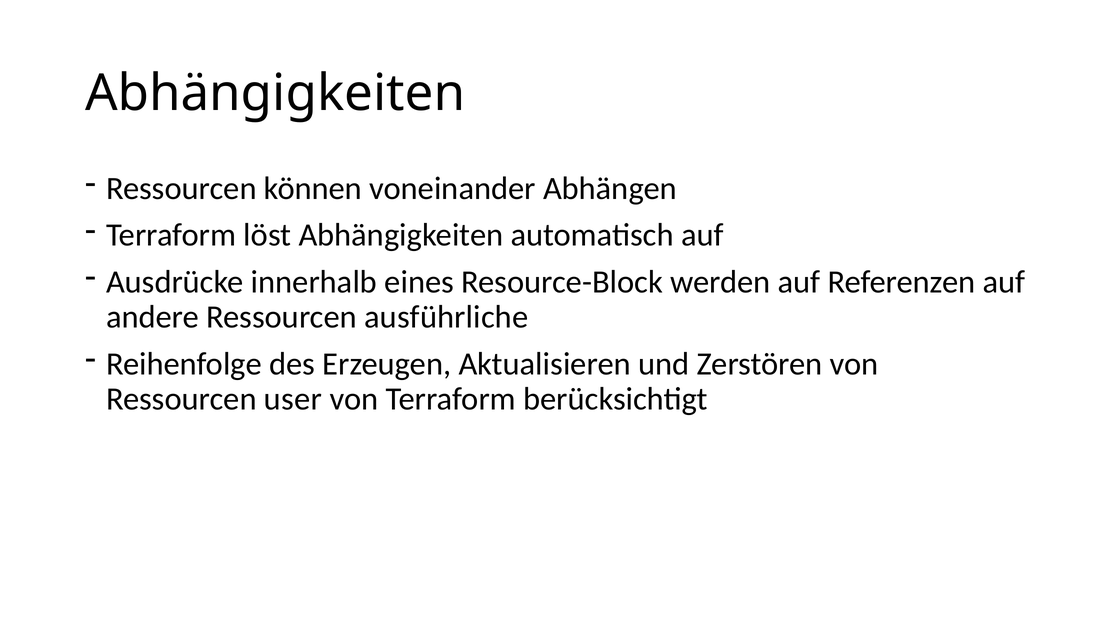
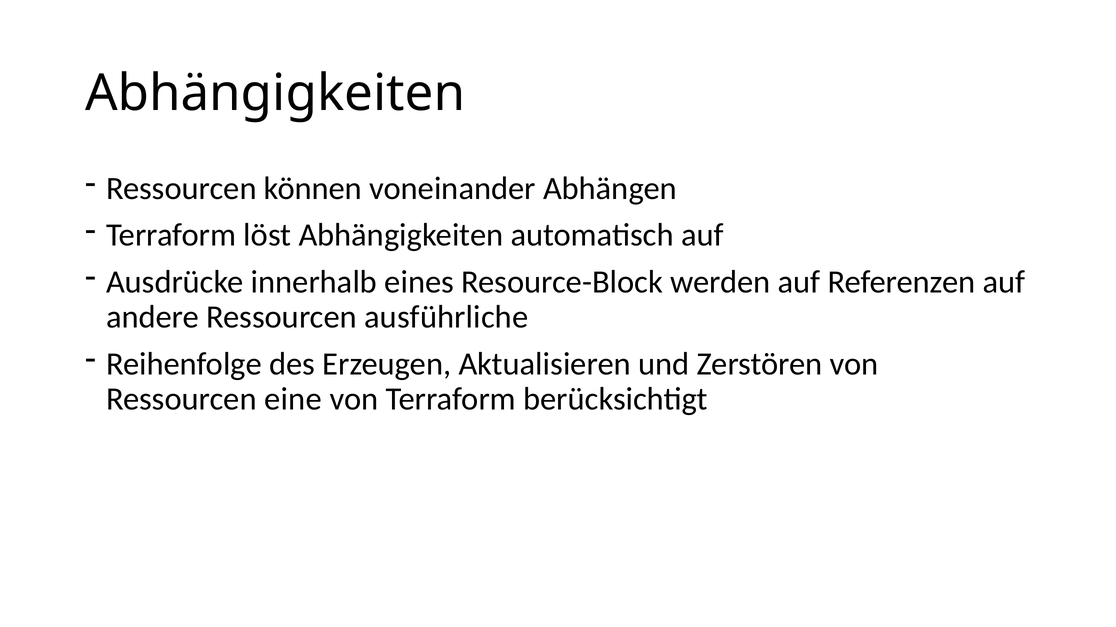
user: user -> eine
